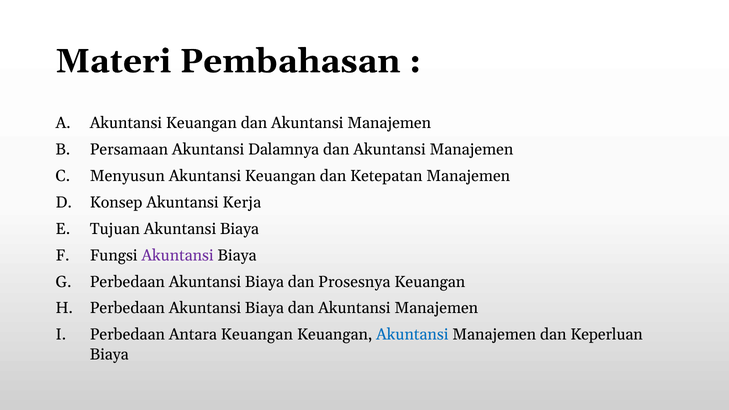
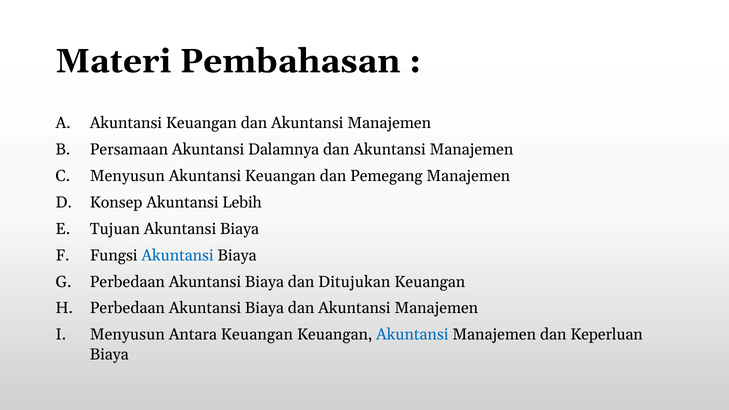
Ketepatan: Ketepatan -> Pemegang
Kerja: Kerja -> Lebih
Akuntansi at (178, 255) colour: purple -> blue
Prosesnya: Prosesnya -> Ditujukan
Perbedaan at (127, 335): Perbedaan -> Menyusun
